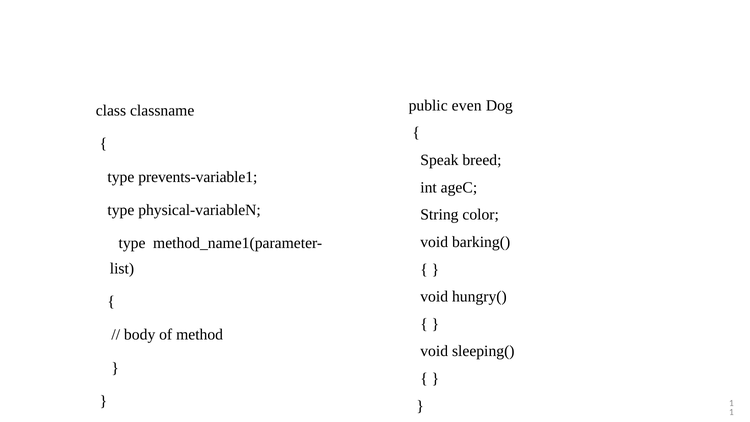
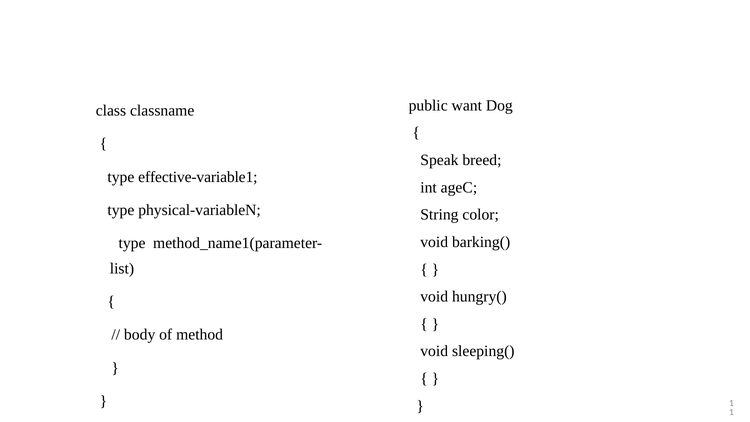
even: even -> want
prevents-variable1: prevents-variable1 -> effective-variable1
